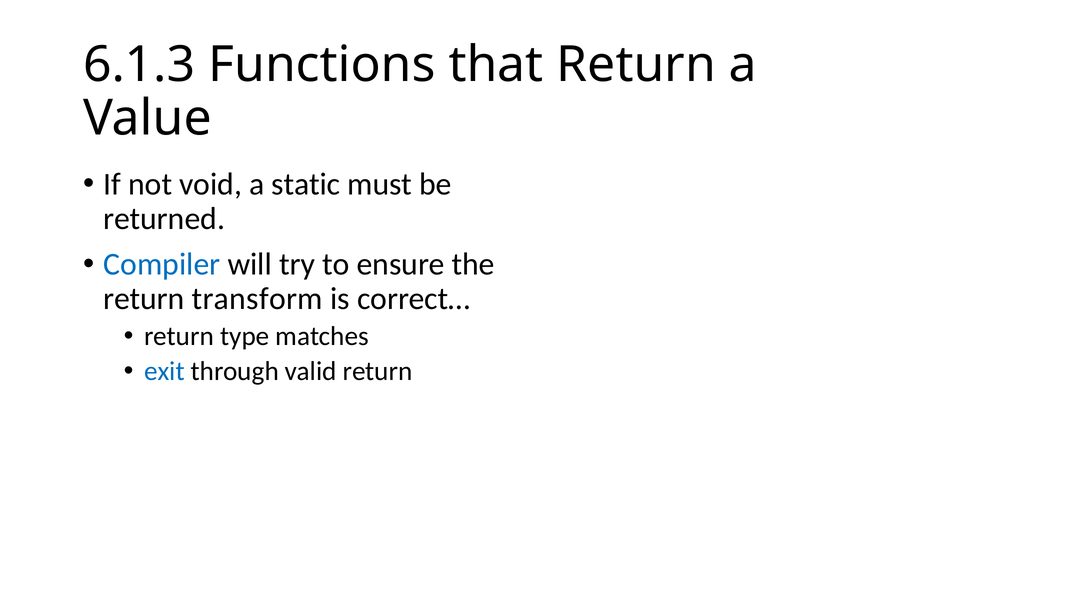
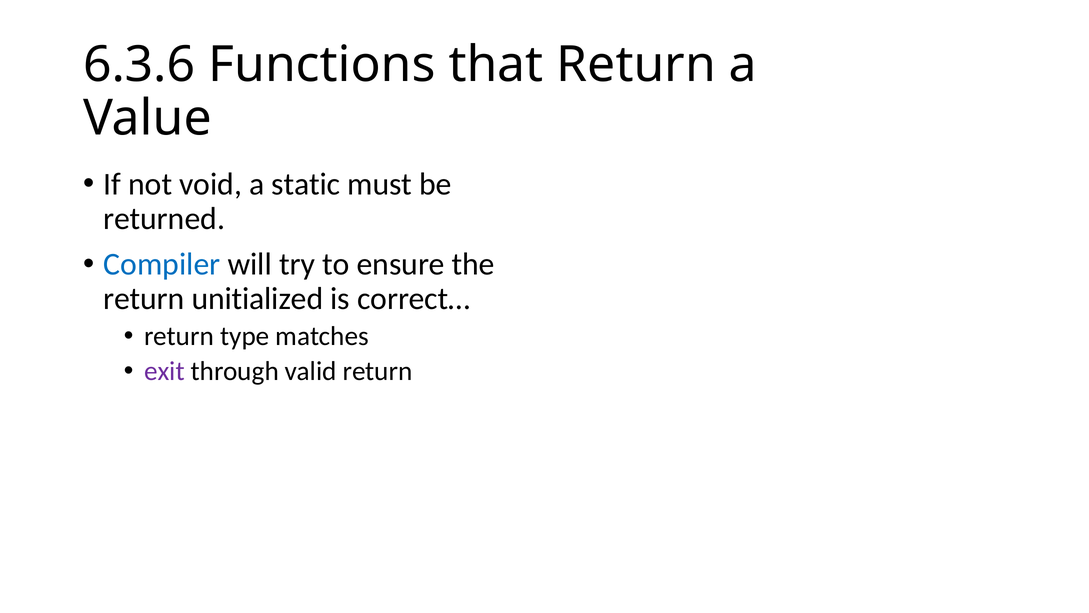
6.1.3: 6.1.3 -> 6.3.6
transform: transform -> unitialized
exit colour: blue -> purple
